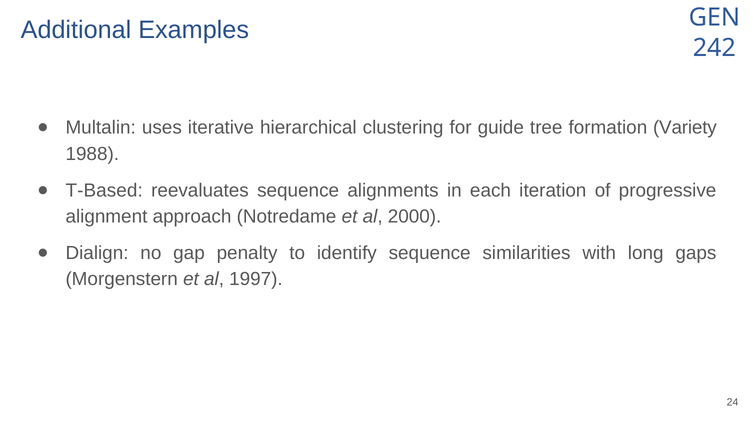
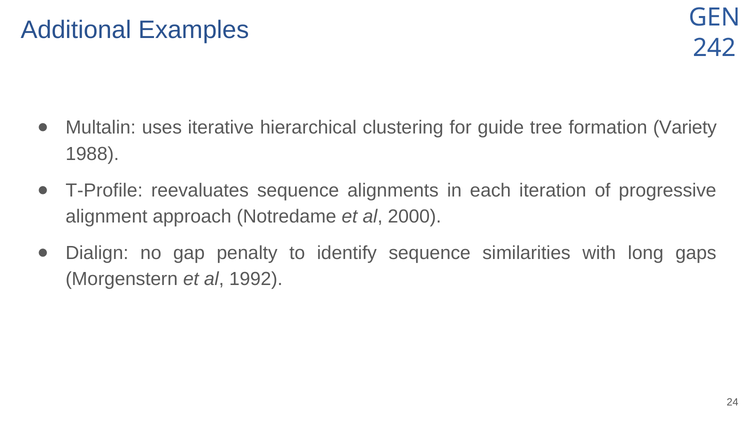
T-Based: T-Based -> T-Profile
1997: 1997 -> 1992
